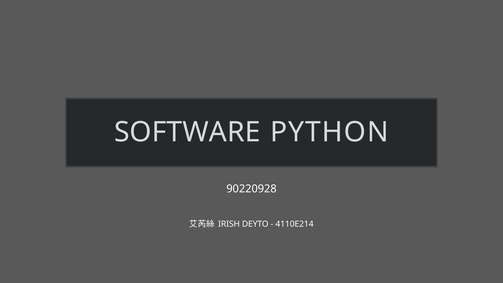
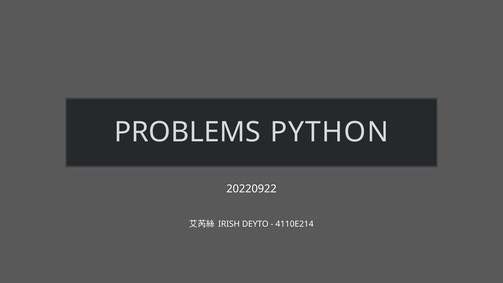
SOFTWARE: SOFTWARE -> PROBLEMS
90220928: 90220928 -> 20220922
